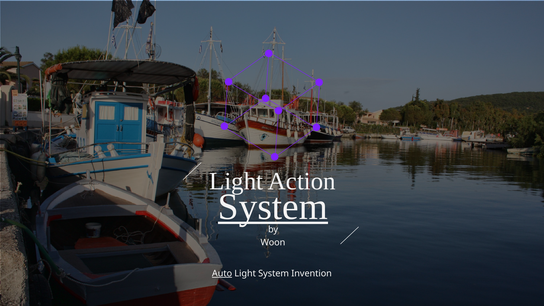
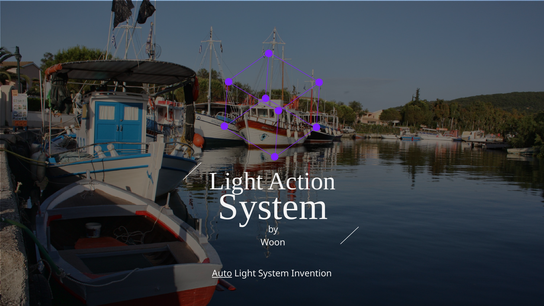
System at (273, 207) underline: present -> none
